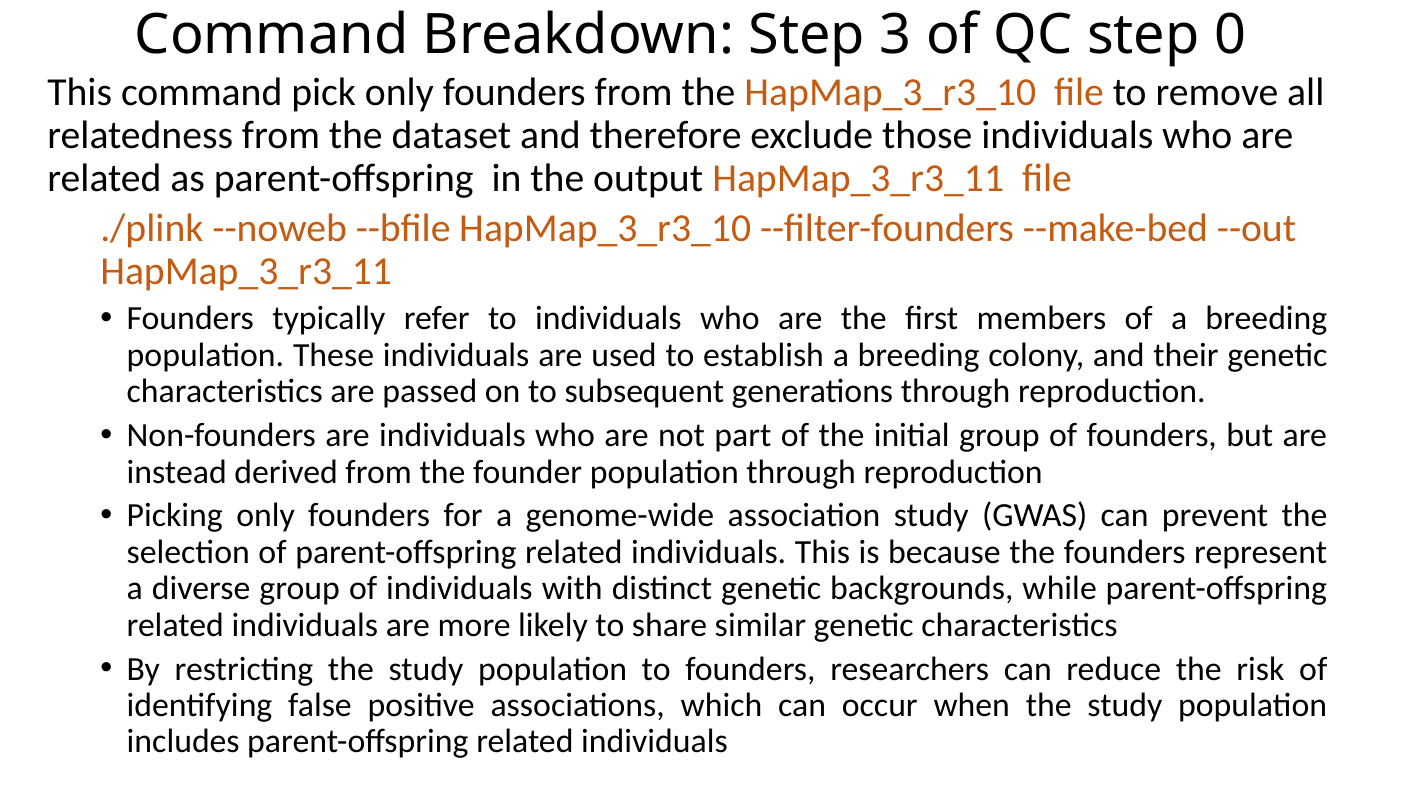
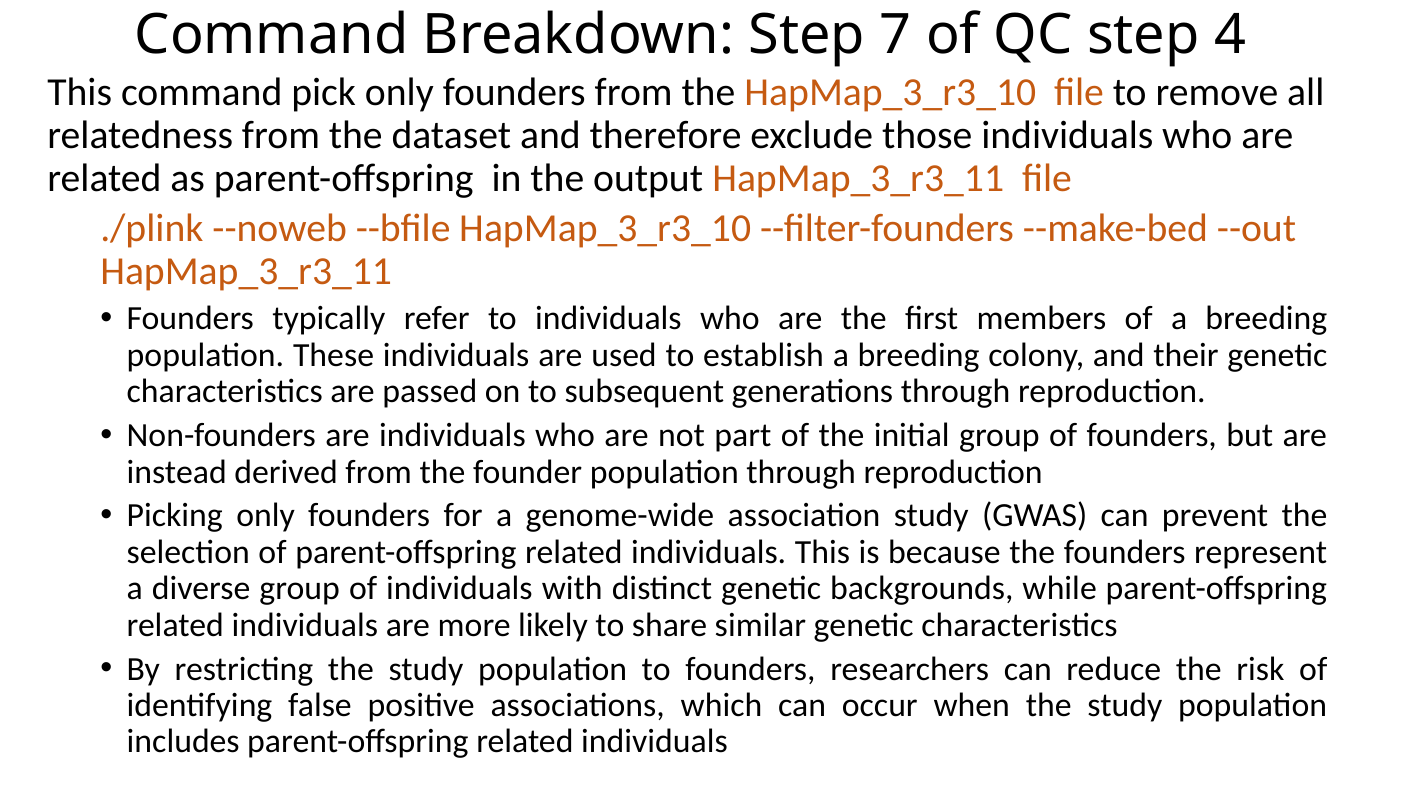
3: 3 -> 7
0: 0 -> 4
